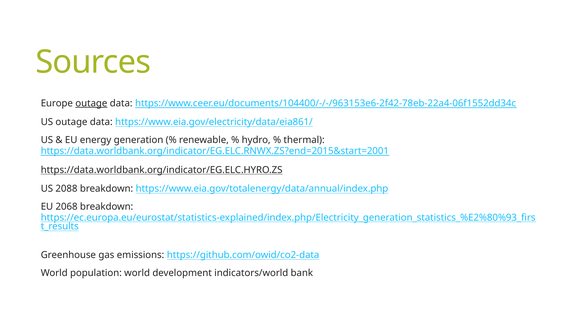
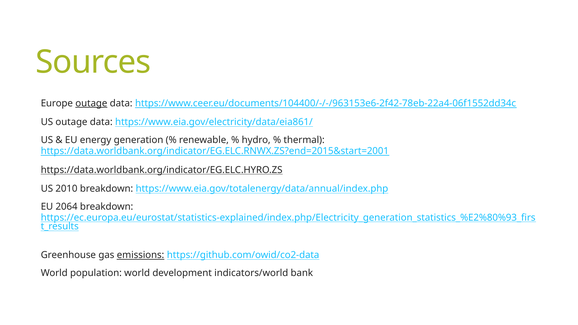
2088: 2088 -> 2010
2068: 2068 -> 2064
emissions underline: none -> present
